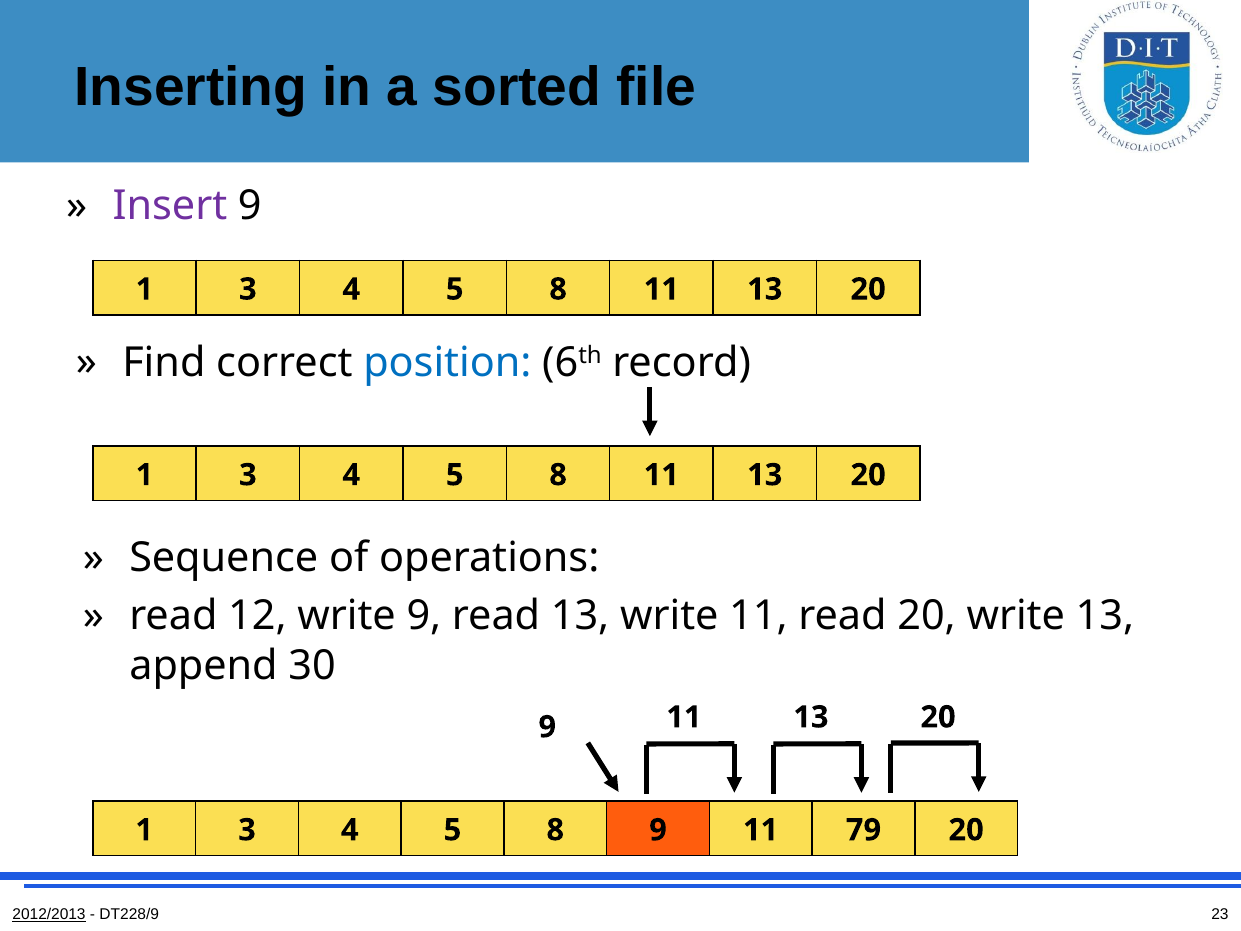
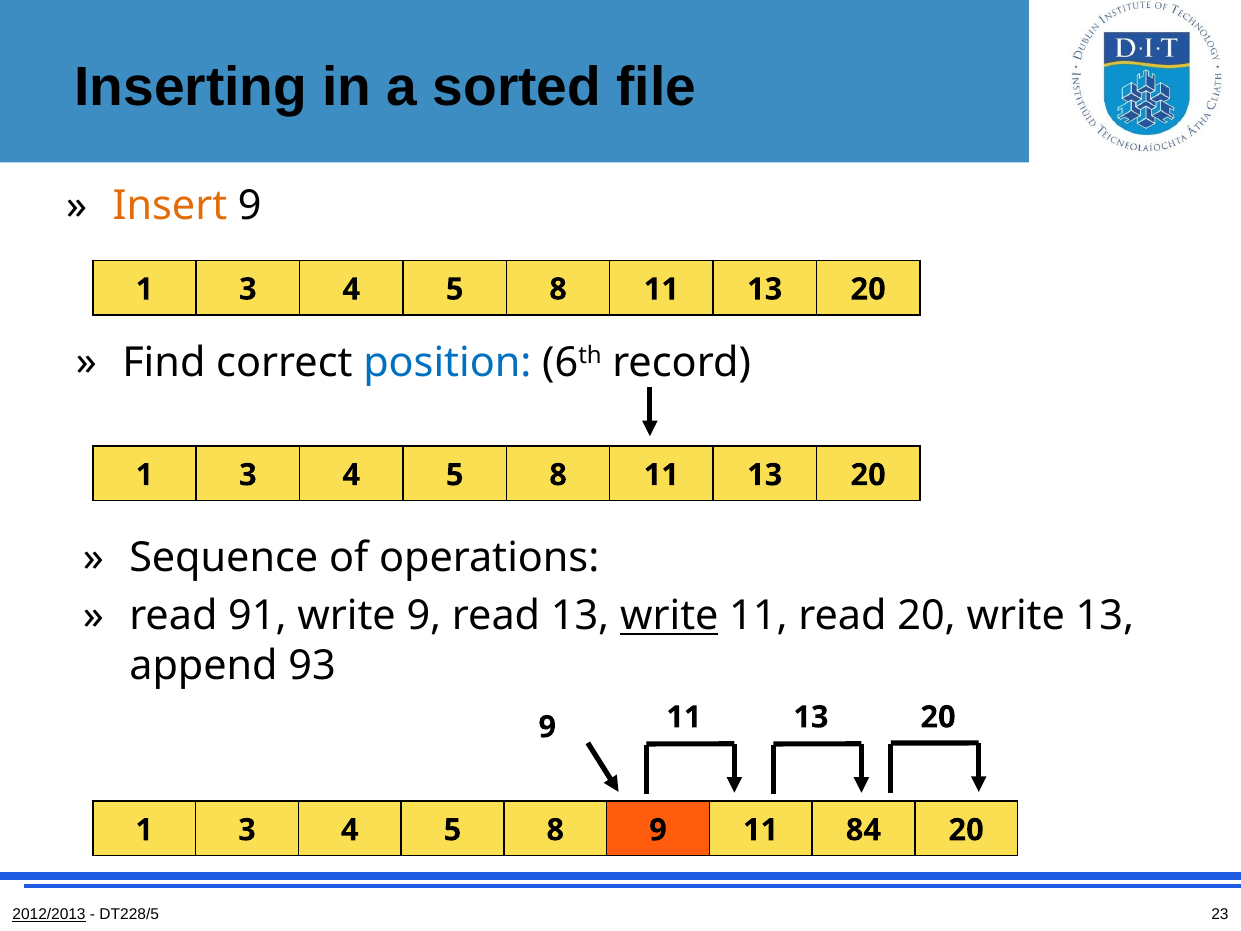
Insert colour: purple -> orange
12: 12 -> 91
write at (669, 616) underline: none -> present
30: 30 -> 93
79: 79 -> 84
DT228/9: DT228/9 -> DT228/5
